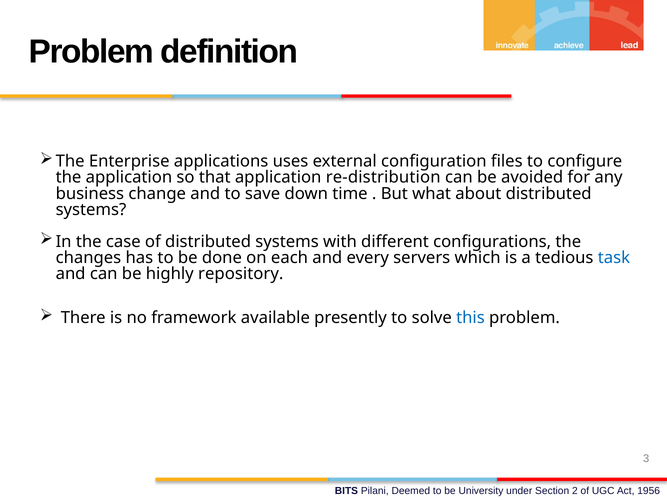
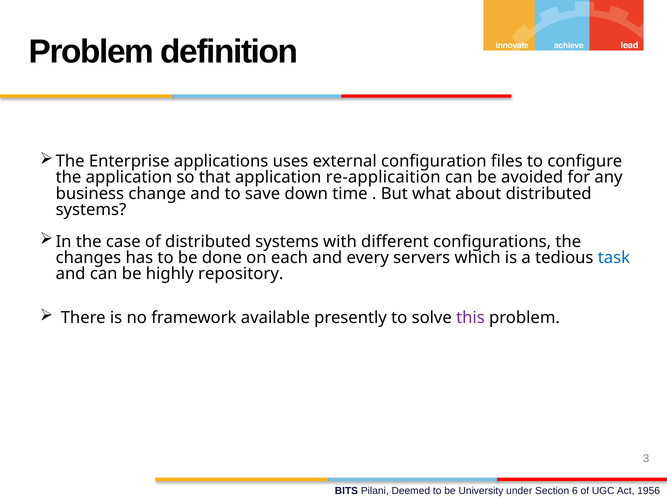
re-distribution: re-distribution -> re-applicaition
this colour: blue -> purple
2: 2 -> 6
